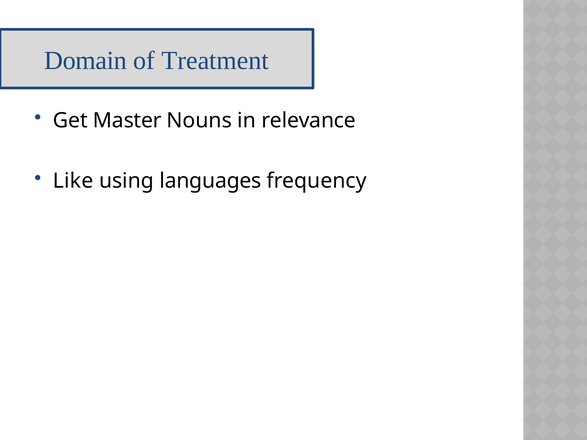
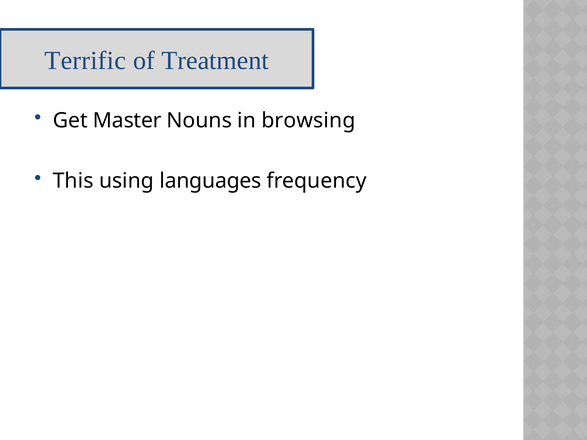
Domain: Domain -> Terrific
relevance: relevance -> browsing
Like: Like -> This
